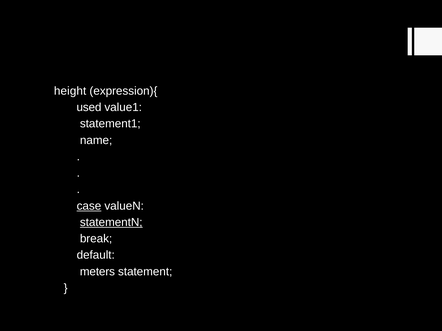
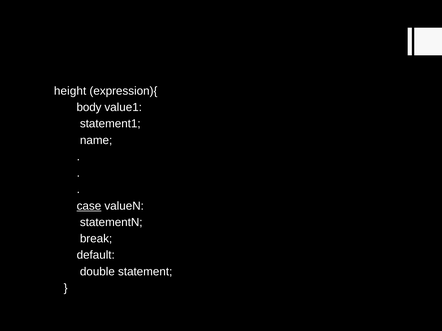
used: used -> body
statementN underline: present -> none
meters: meters -> double
